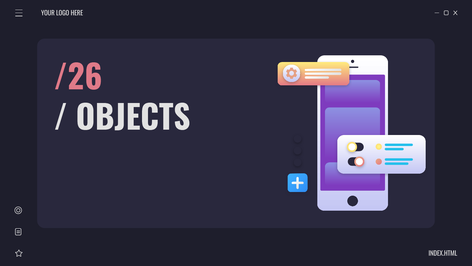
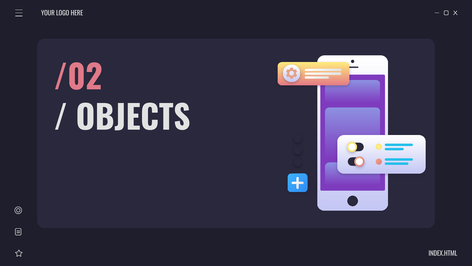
/26: /26 -> /02
